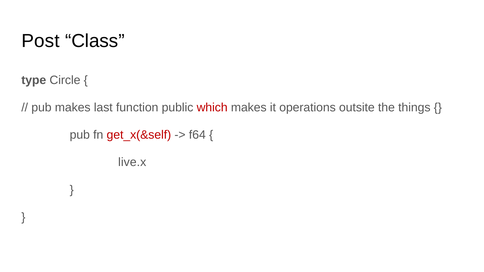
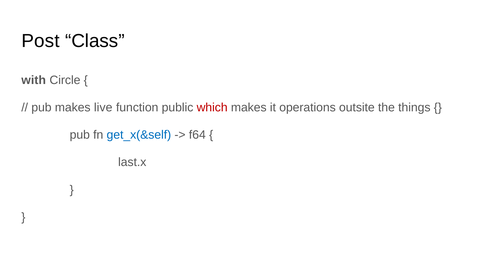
type: type -> with
last: last -> live
get_x(&self colour: red -> blue
live.x: live.x -> last.x
